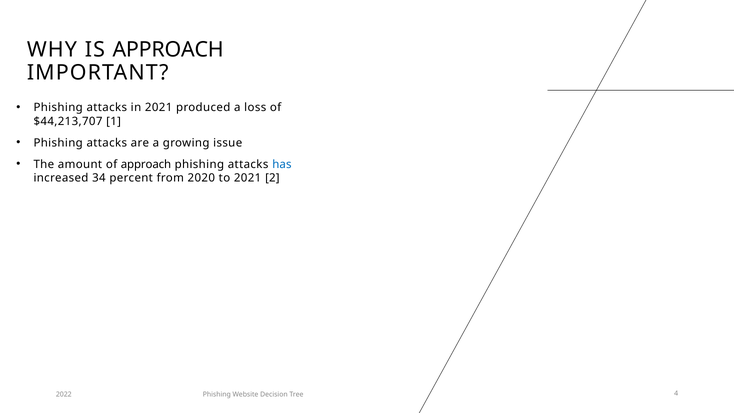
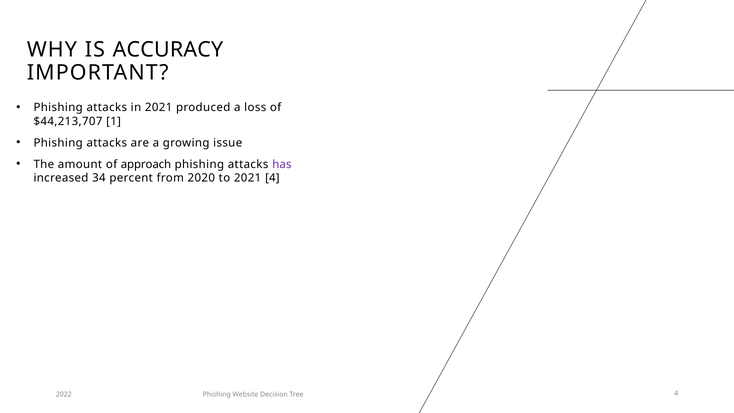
IS APPROACH: APPROACH -> ACCURACY
has colour: blue -> purple
2021 2: 2 -> 4
